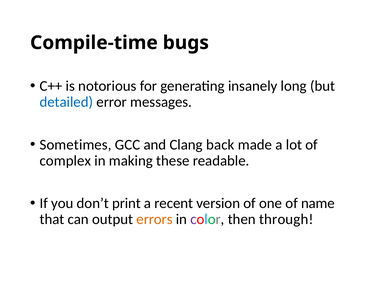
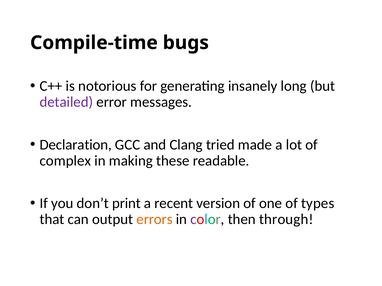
detailed colour: blue -> purple
Sometimes: Sometimes -> Declaration
back: back -> tried
name: name -> types
